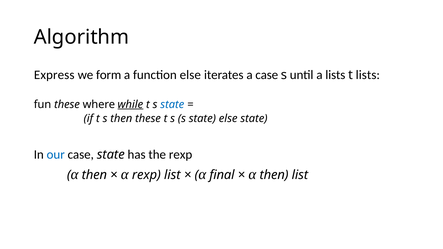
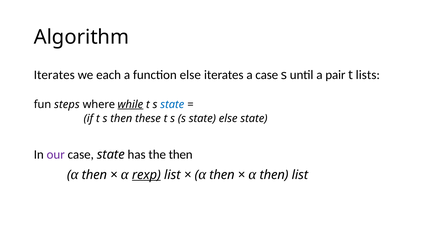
Express at (54, 75): Express -> Iterates
form: form -> each
a lists: lists -> pair
fun these: these -> steps
our colour: blue -> purple
the rexp: rexp -> then
rexp at (146, 175) underline: none -> present
final at (222, 175): final -> then
